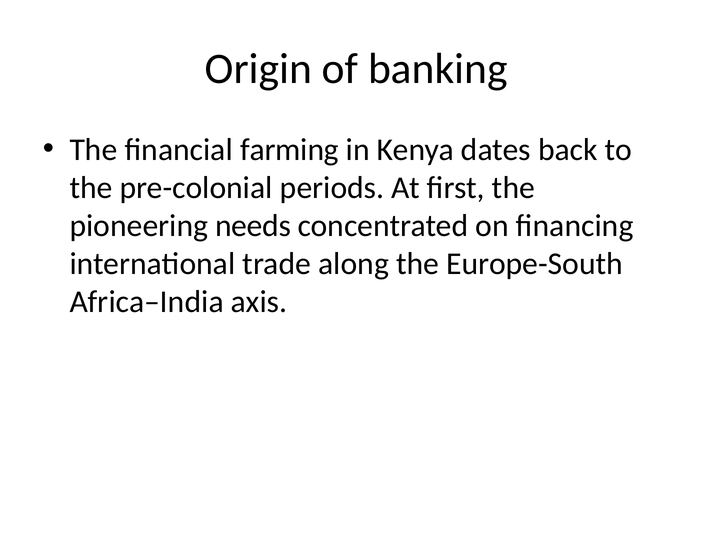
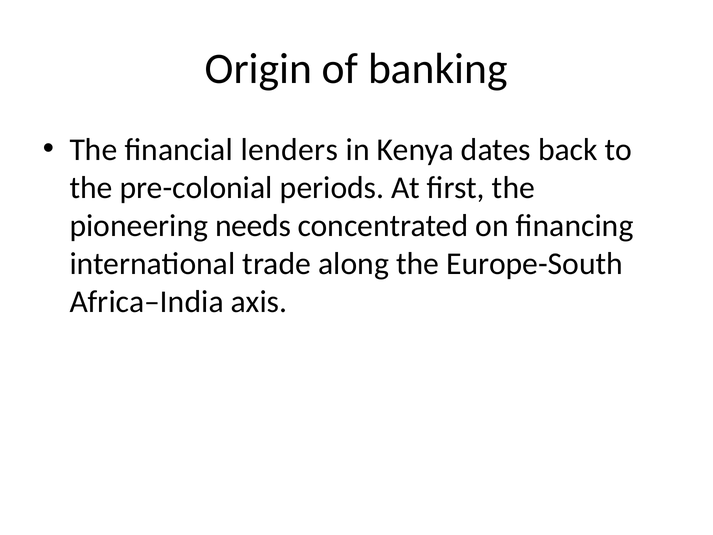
farming: farming -> lenders
